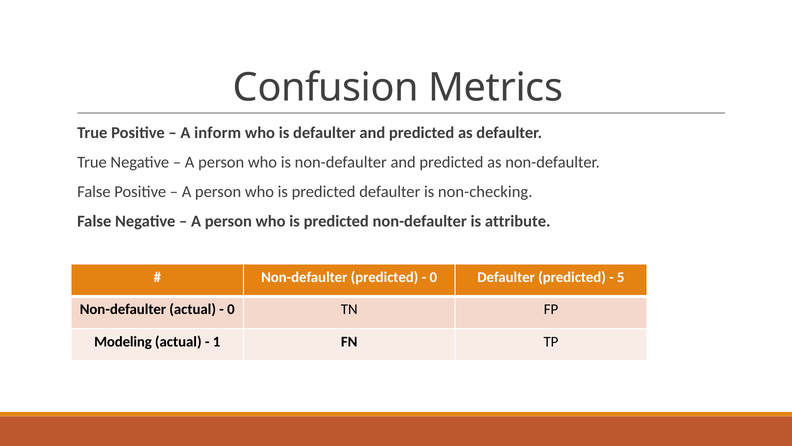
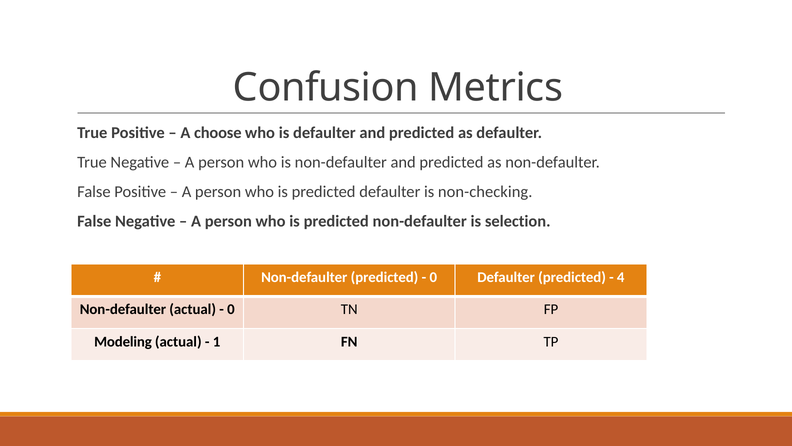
inform: inform -> choose
attribute: attribute -> selection
5: 5 -> 4
